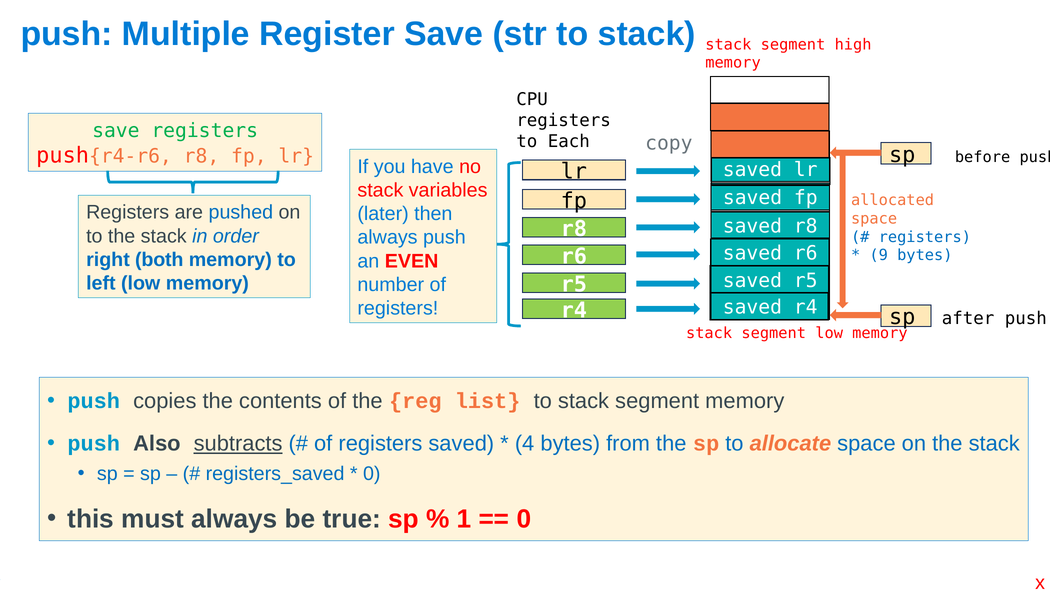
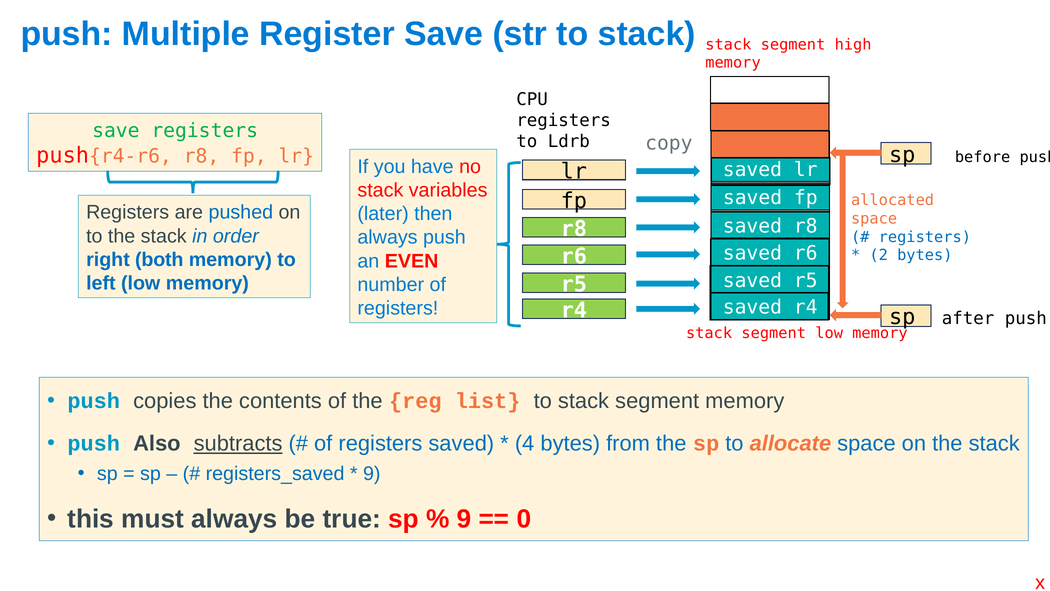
Each: Each -> Ldrb
9 at (879, 255): 9 -> 2
0 at (372, 474): 0 -> 9
1 at (464, 519): 1 -> 9
